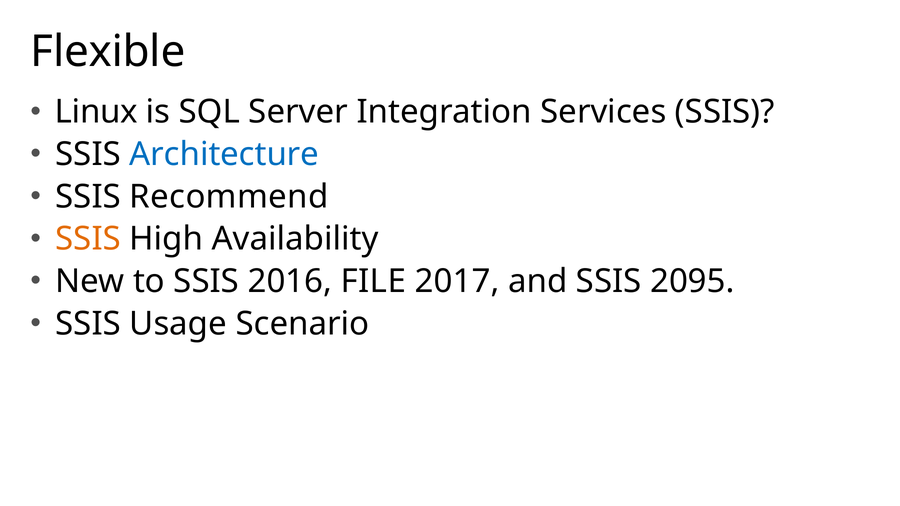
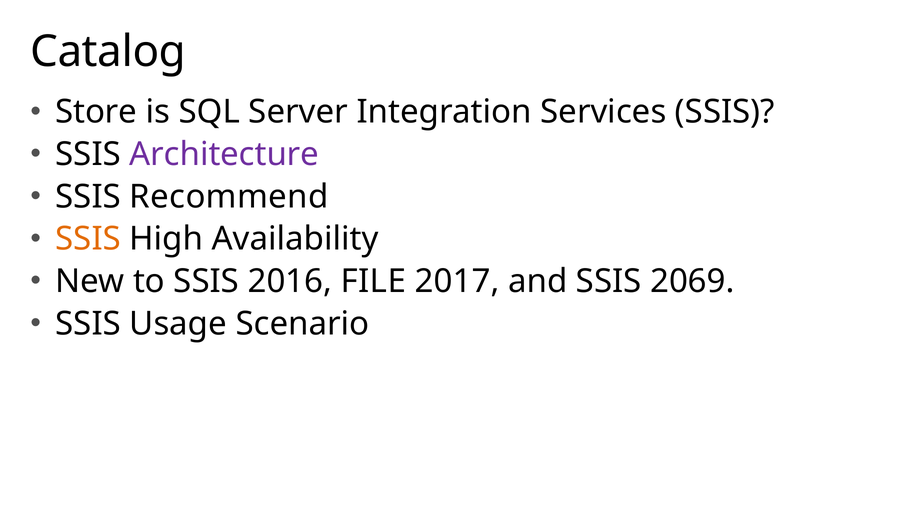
Flexible: Flexible -> Catalog
Linux: Linux -> Store
Architecture colour: blue -> purple
2095: 2095 -> 2069
